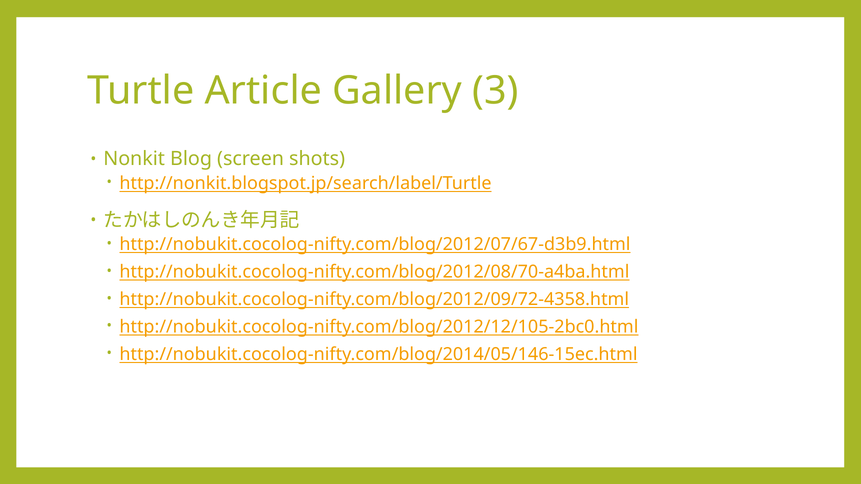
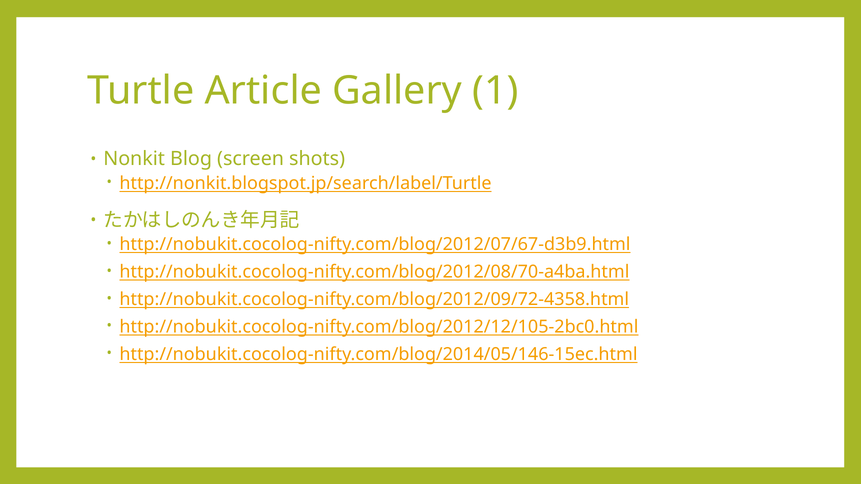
3: 3 -> 1
